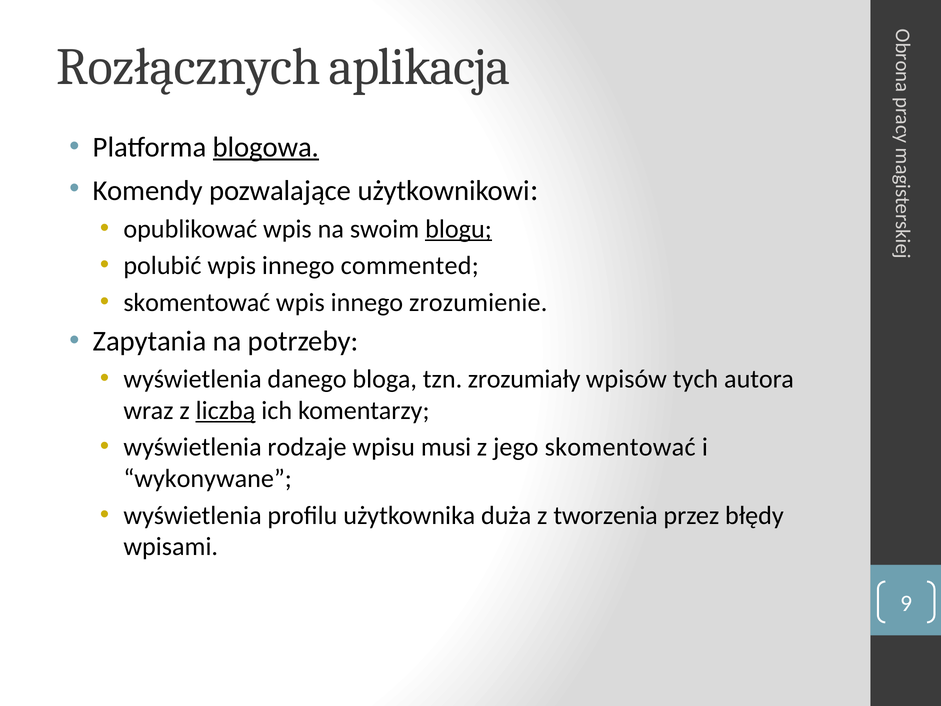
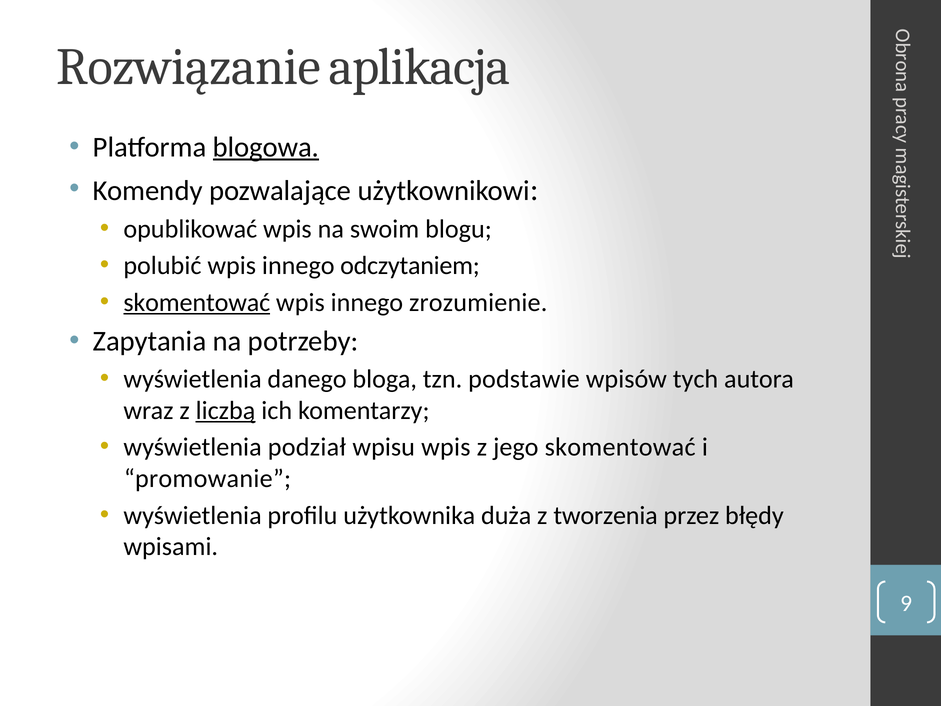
Rozłącznych: Rozłącznych -> Rozwiązanie
blogu underline: present -> none
commented: commented -> odczytaniem
skomentować at (197, 302) underline: none -> present
zrozumiały: zrozumiały -> podstawie
rodzaje: rodzaje -> podział
wpisu musi: musi -> wpis
wykonywane: wykonywane -> promowanie
